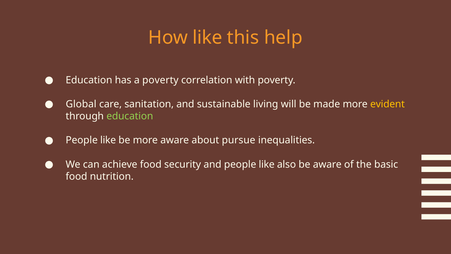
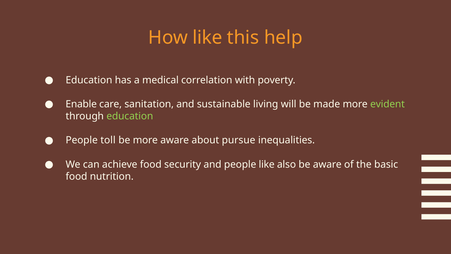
a poverty: poverty -> medical
Global: Global -> Enable
evident colour: yellow -> light green
like at (108, 140): like -> toll
